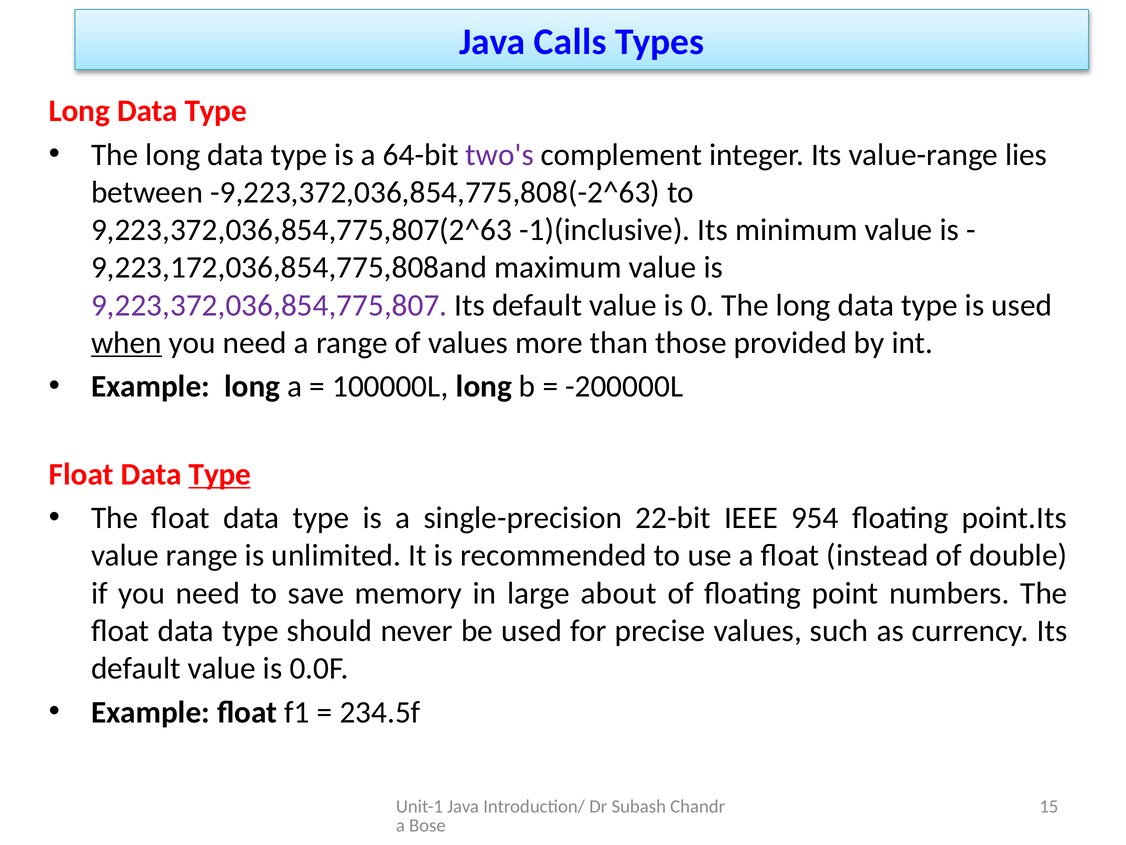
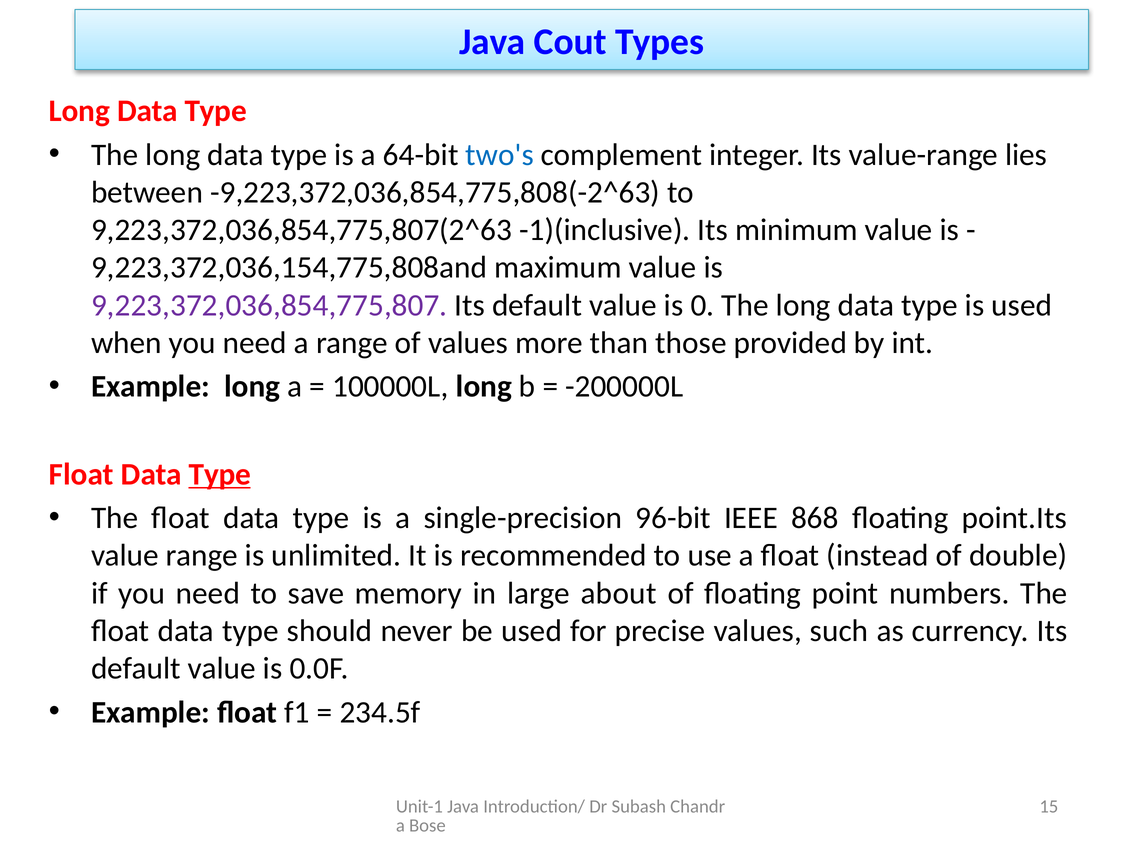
Calls: Calls -> Cout
two's colour: purple -> blue
9,223,172,036,854,775,808and: 9,223,172,036,854,775,808and -> 9,223,372,036,154,775,808and
when underline: present -> none
22-bit: 22-bit -> 96-bit
954: 954 -> 868
